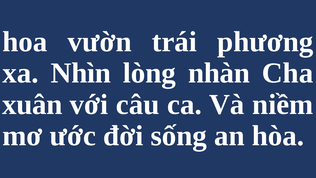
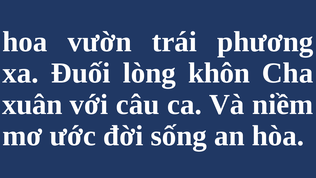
Nhìn: Nhìn -> Đuối
nhàn: nhàn -> khôn
